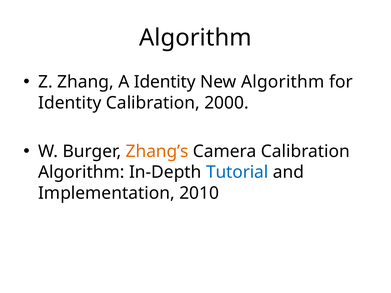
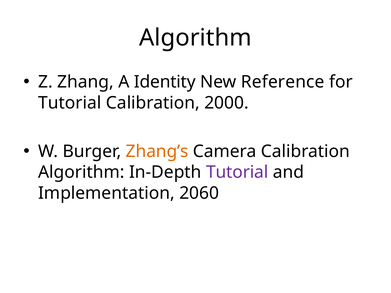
New Algorithm: Algorithm -> Reference
Identity at (70, 103): Identity -> Tutorial
Tutorial at (237, 172) colour: blue -> purple
2010: 2010 -> 2060
